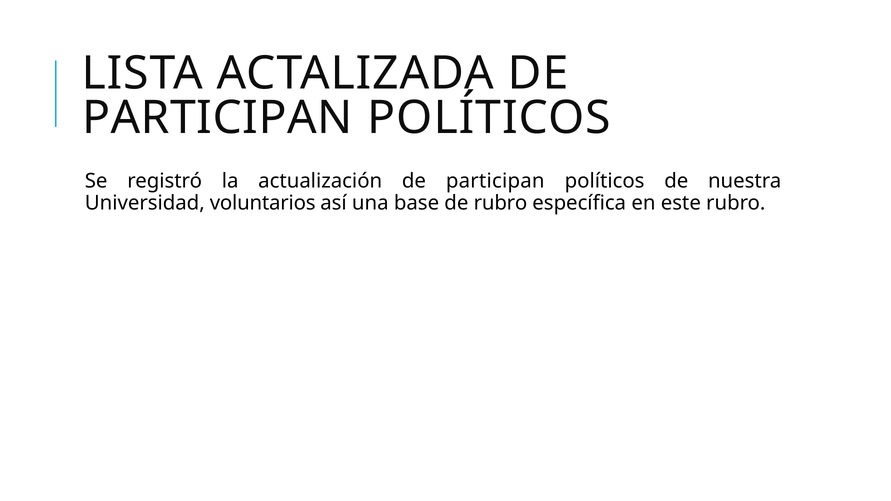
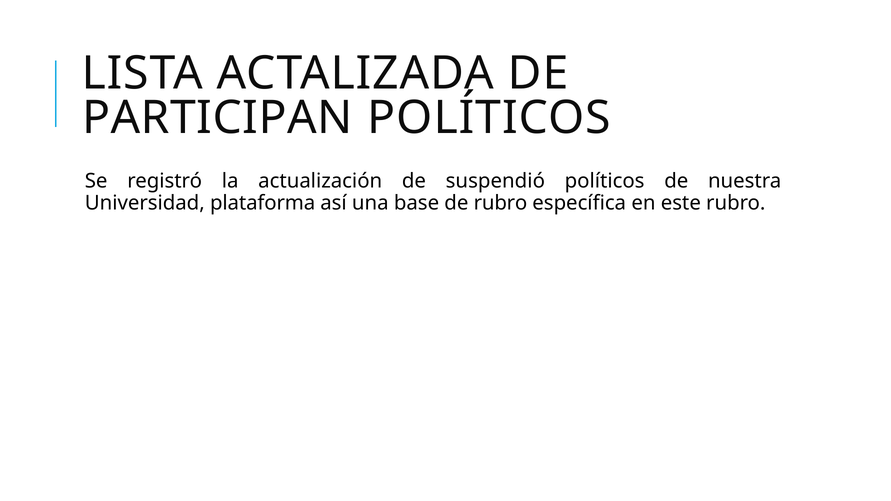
actualización de participan: participan -> suspendió
voluntarios: voluntarios -> plataforma
